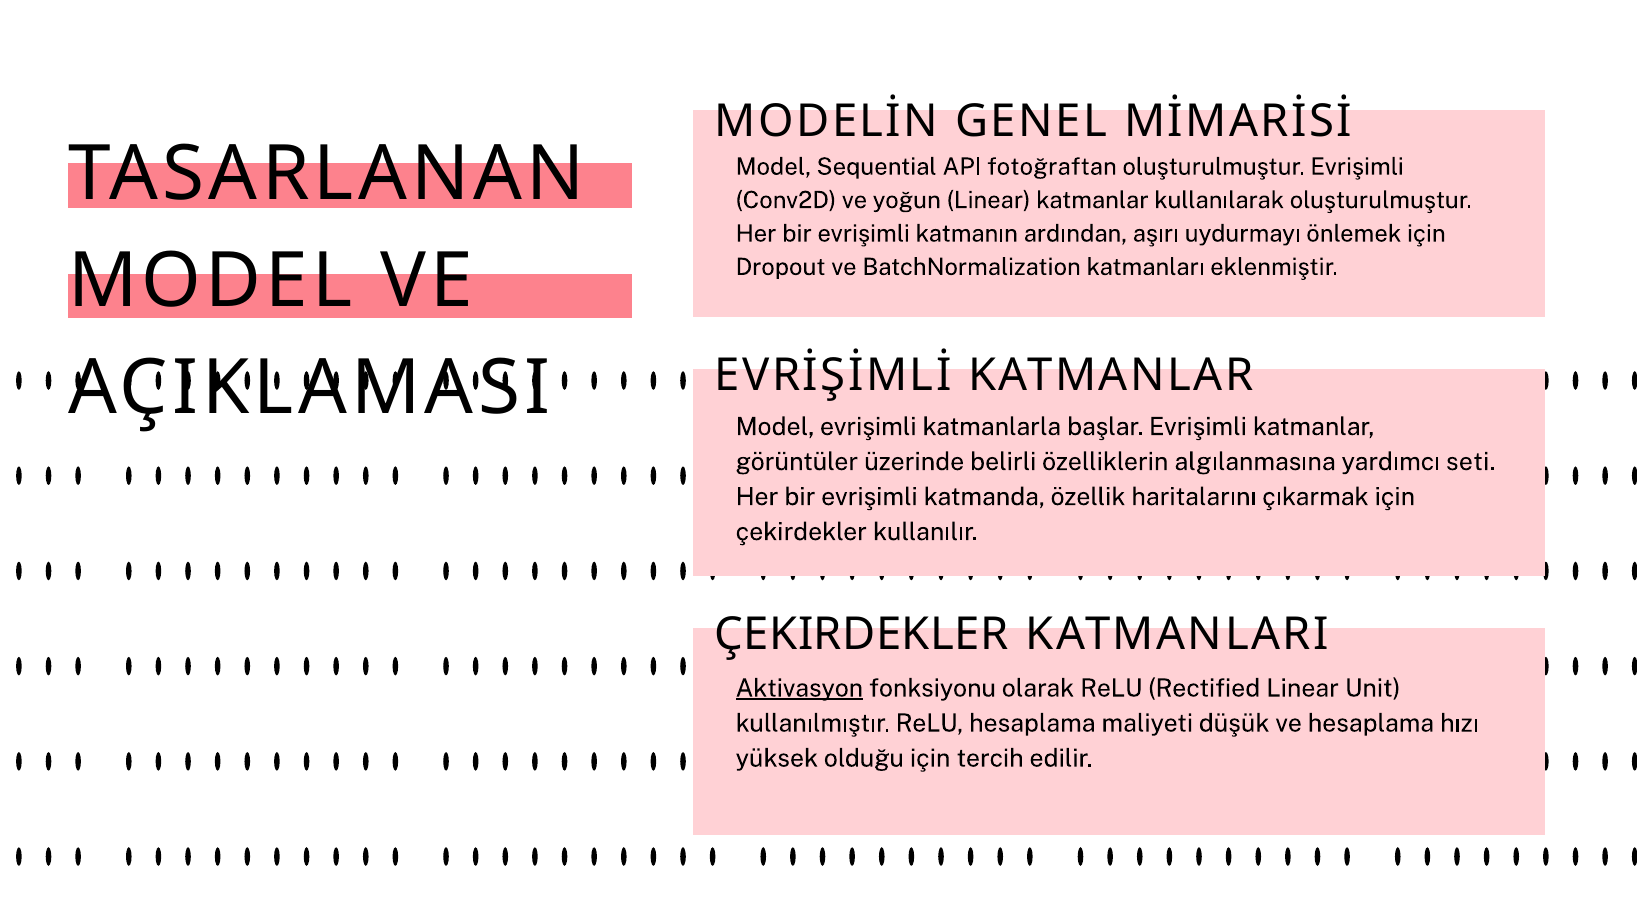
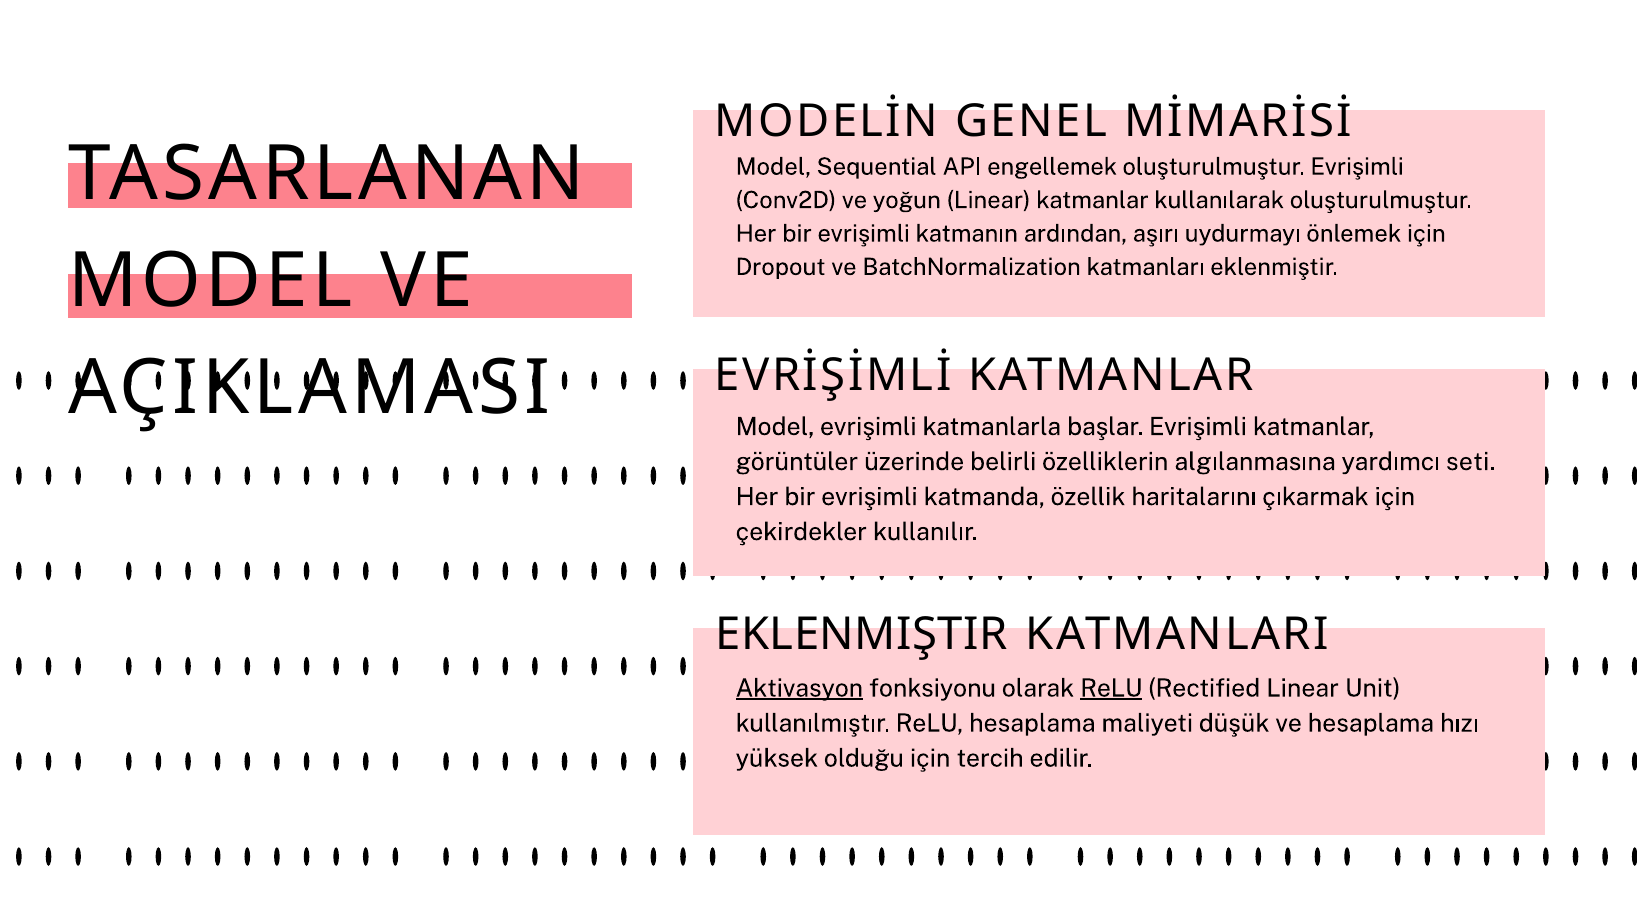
fotoğraftan: fotoğraftan -> engellemek
ÇEKIRDEKLER at (862, 634): ÇEKIRDEKLER -> EKLENMIŞTIR
ReLU at (1111, 688) underline: none -> present
